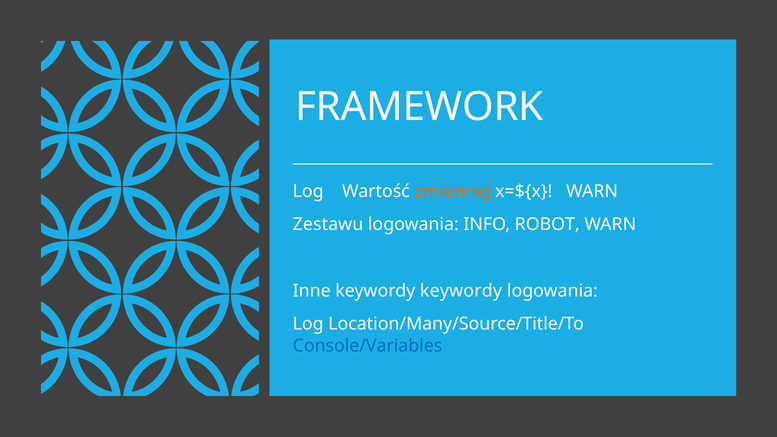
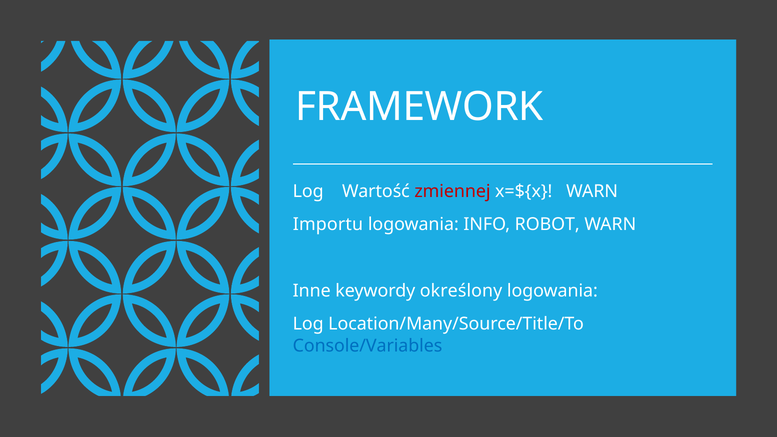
zmiennej colour: orange -> red
Zestawu: Zestawu -> Importu
keywordy keywordy: keywordy -> określony
